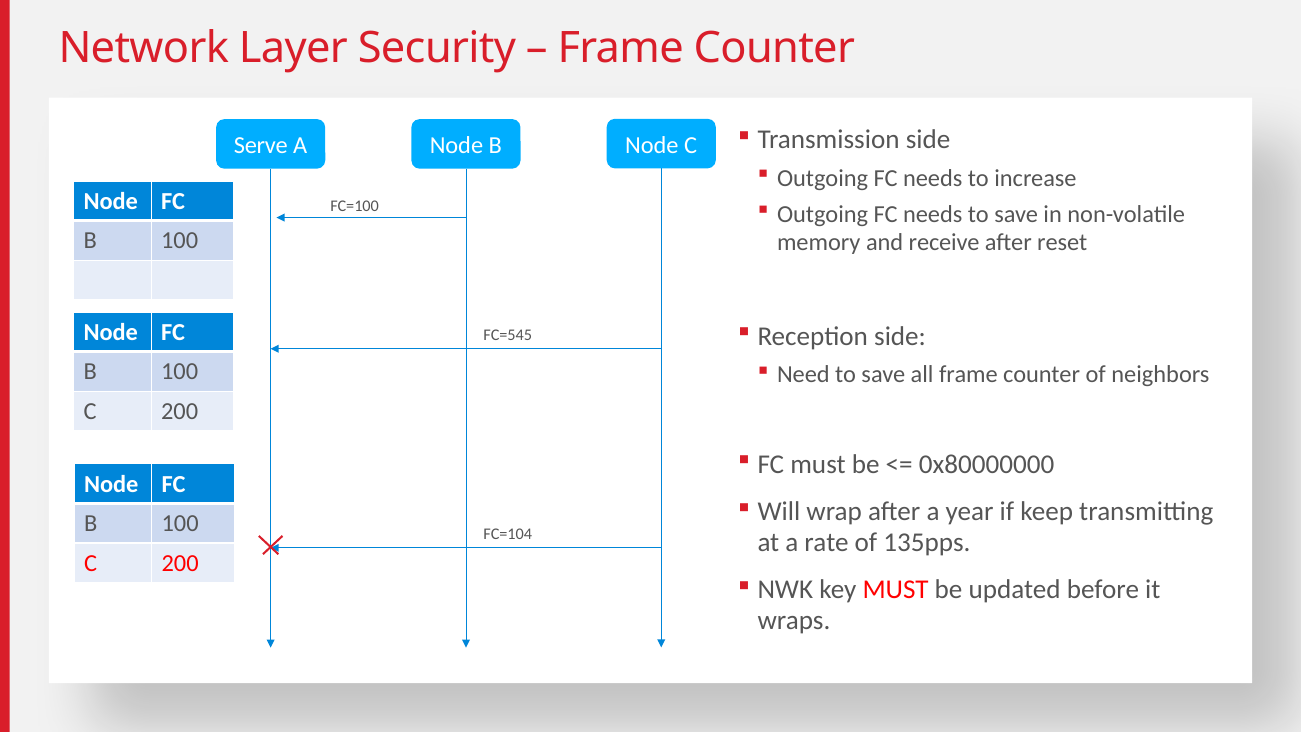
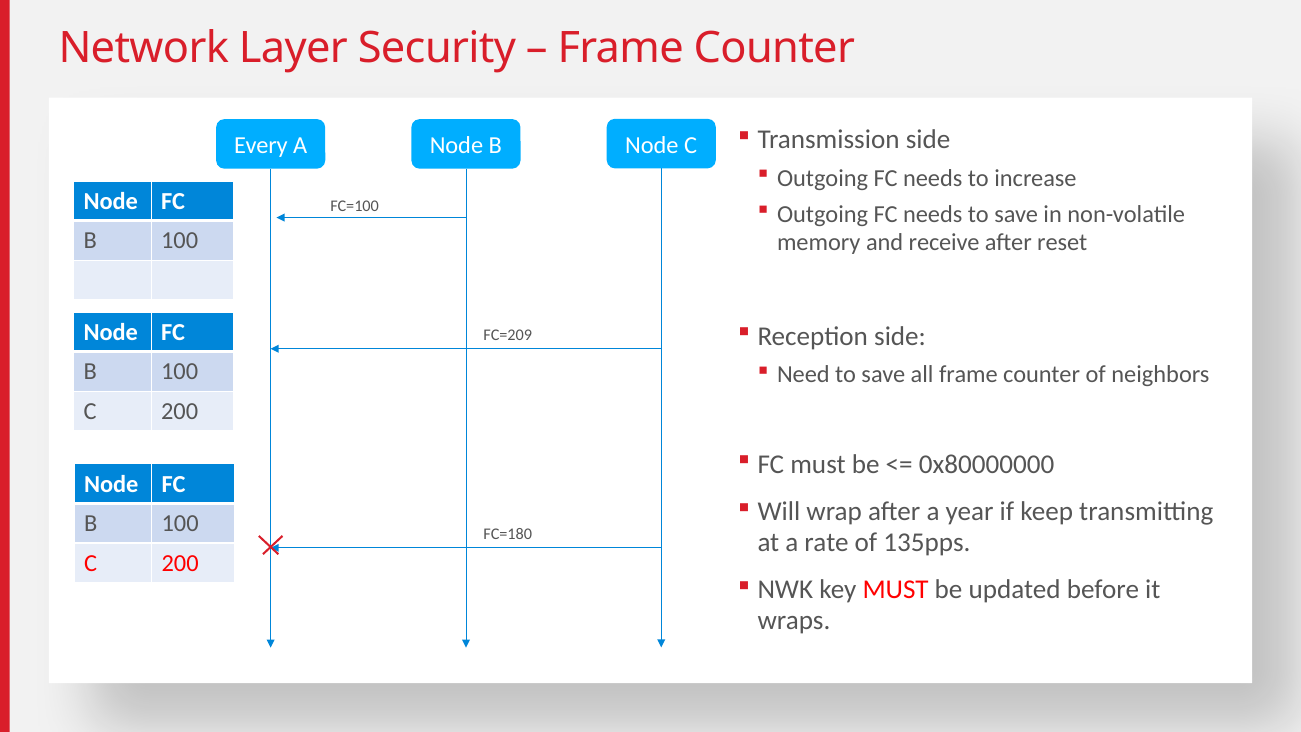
Serve: Serve -> Every
FC=545: FC=545 -> FC=209
FC=104: FC=104 -> FC=180
